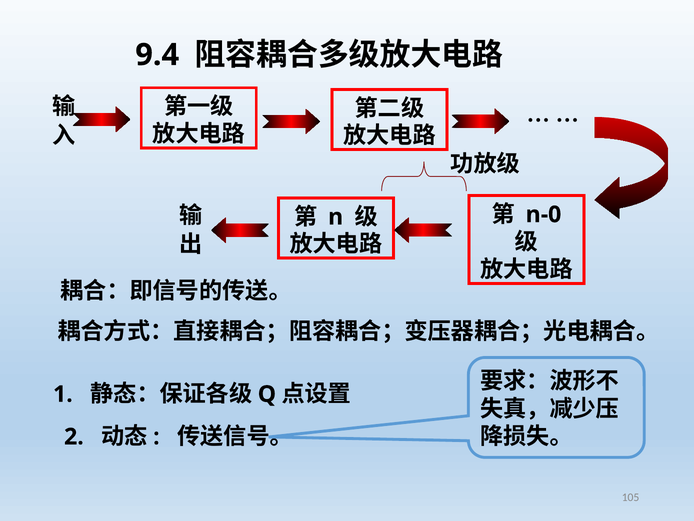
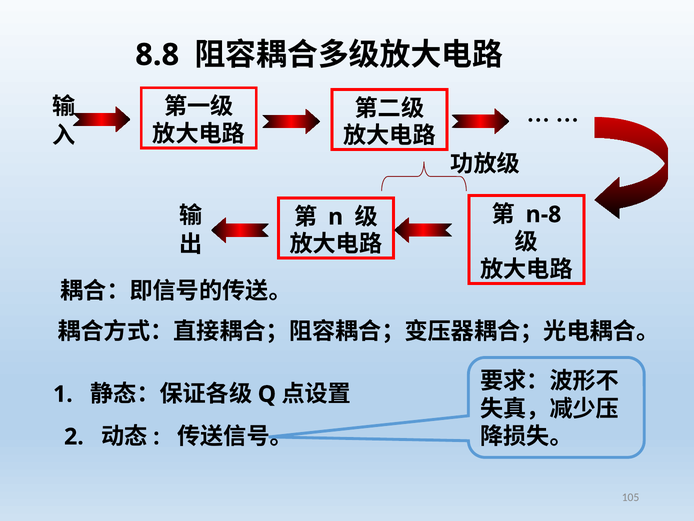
9.4: 9.4 -> 8.8
n-0: n-0 -> n-8
